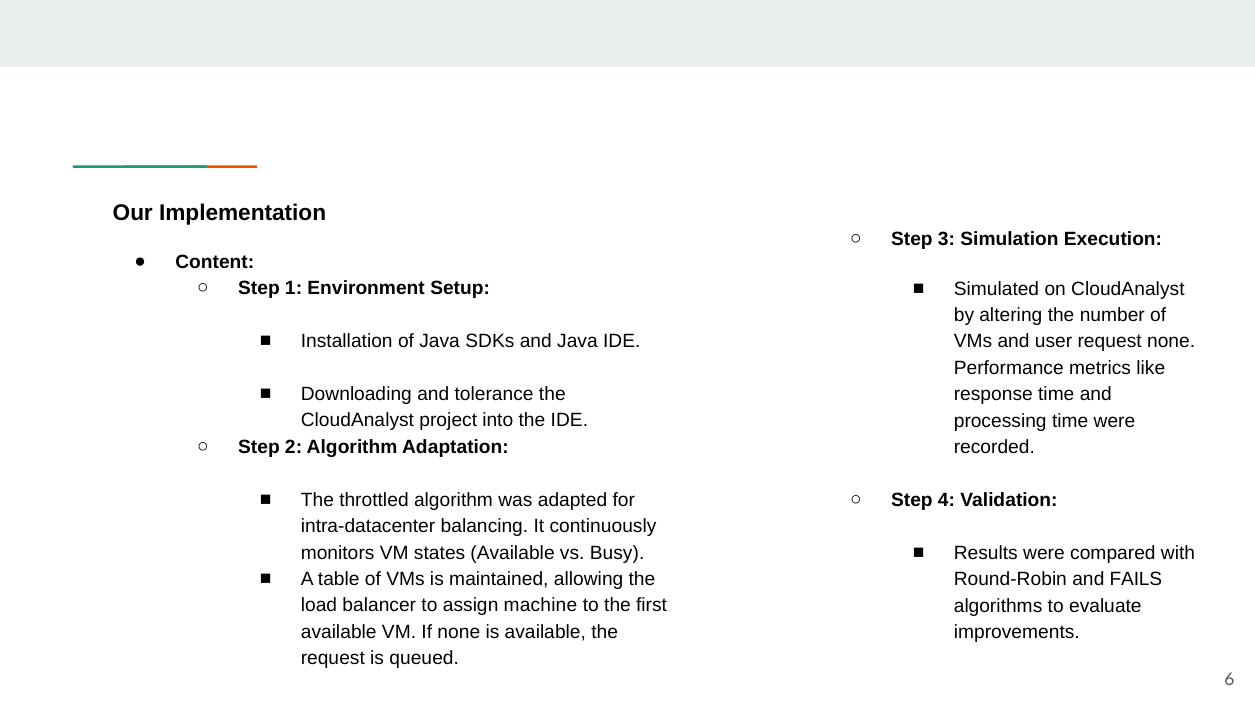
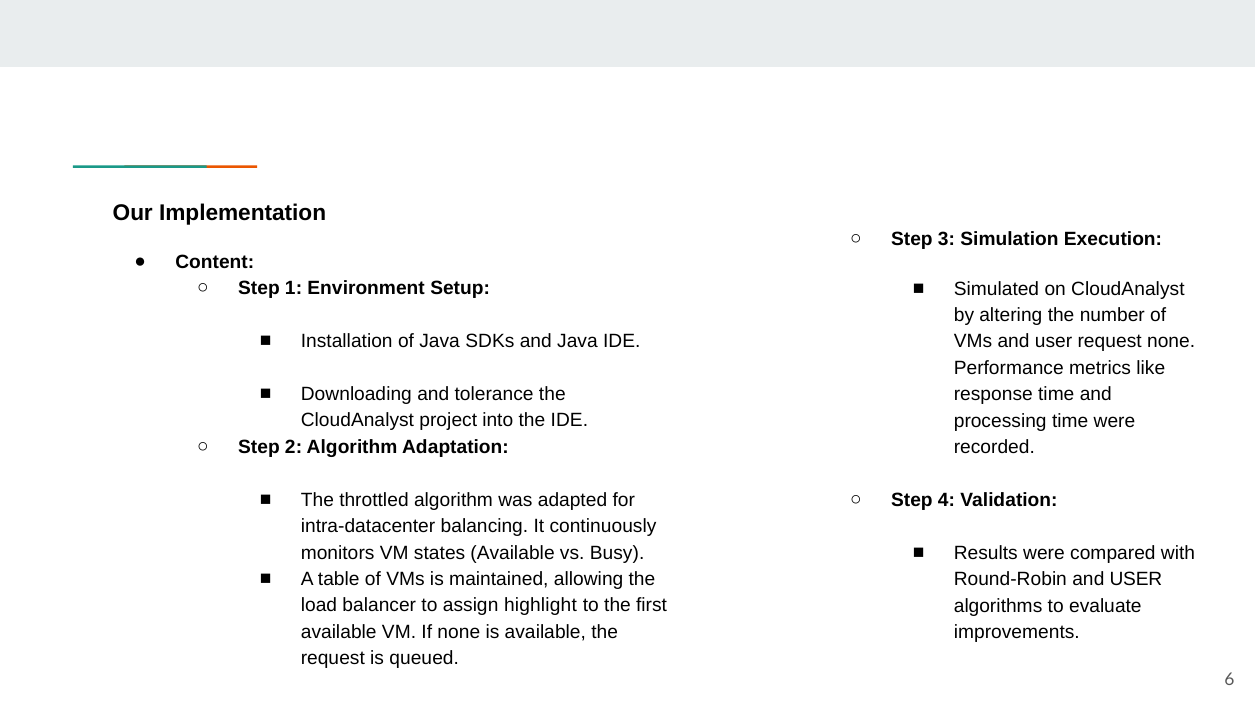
Round-Robin and FAILS: FAILS -> USER
machine: machine -> highlight
